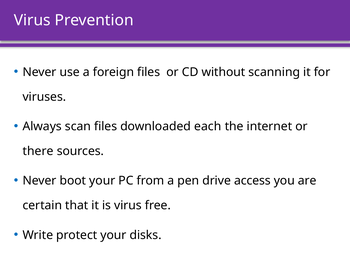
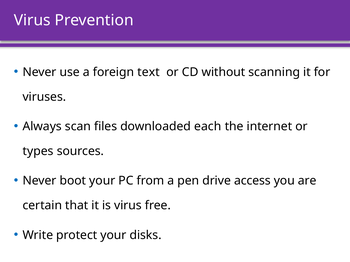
foreign files: files -> text
there: there -> types
